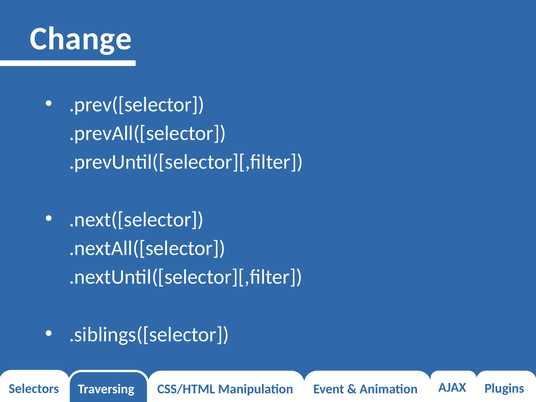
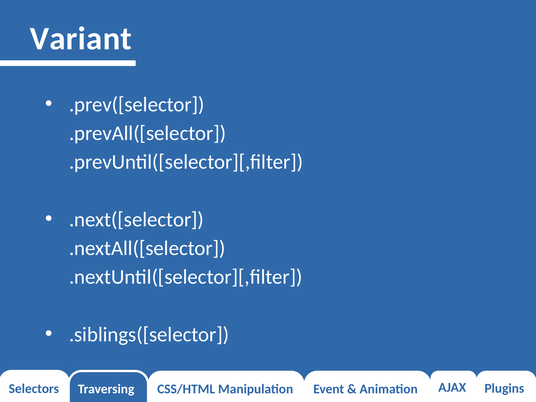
Change: Change -> Variant
